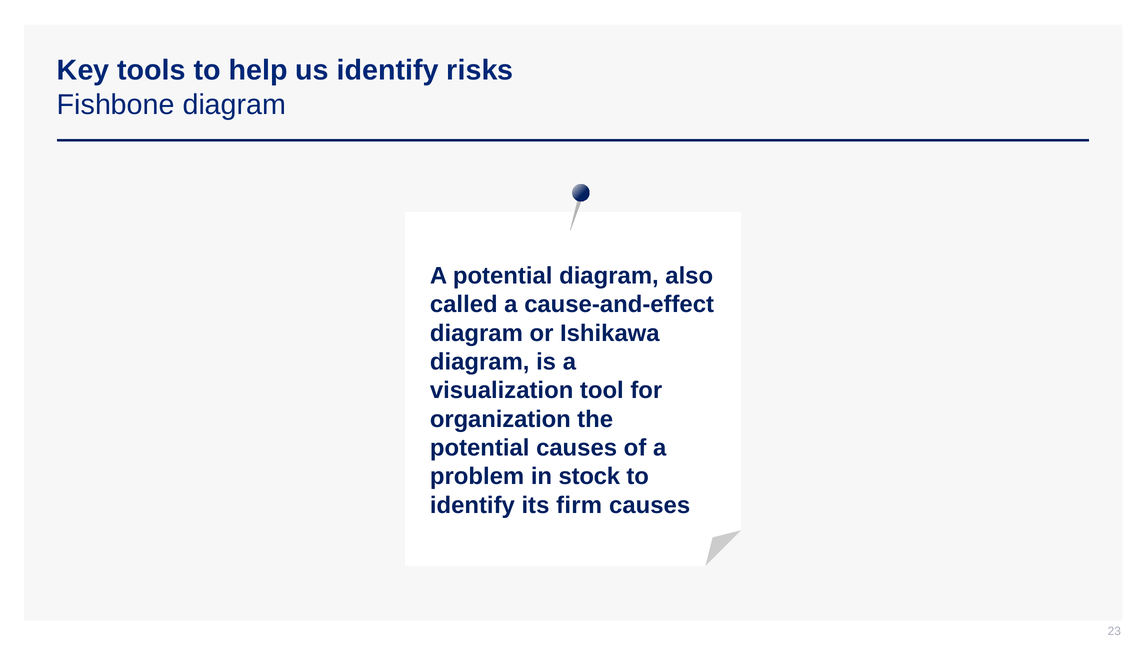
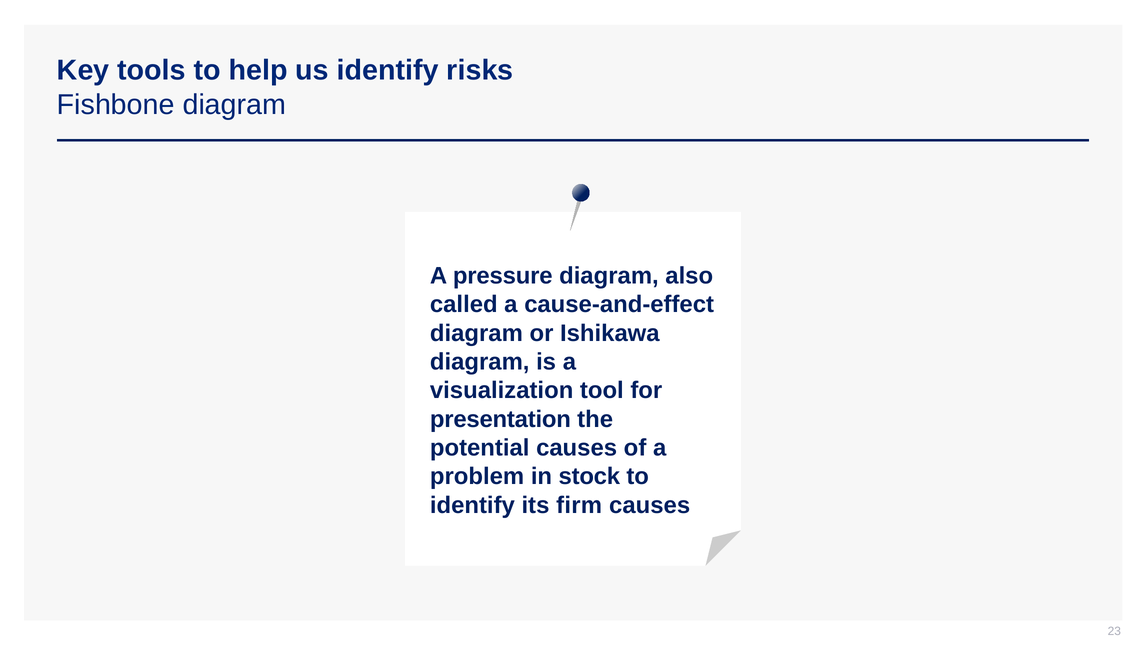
A potential: potential -> pressure
organization: organization -> presentation
